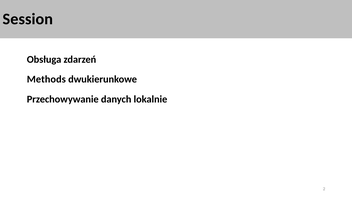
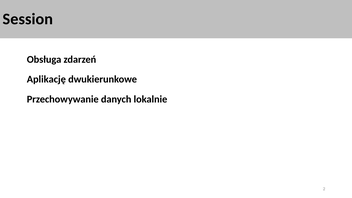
Methods: Methods -> Aplikację
